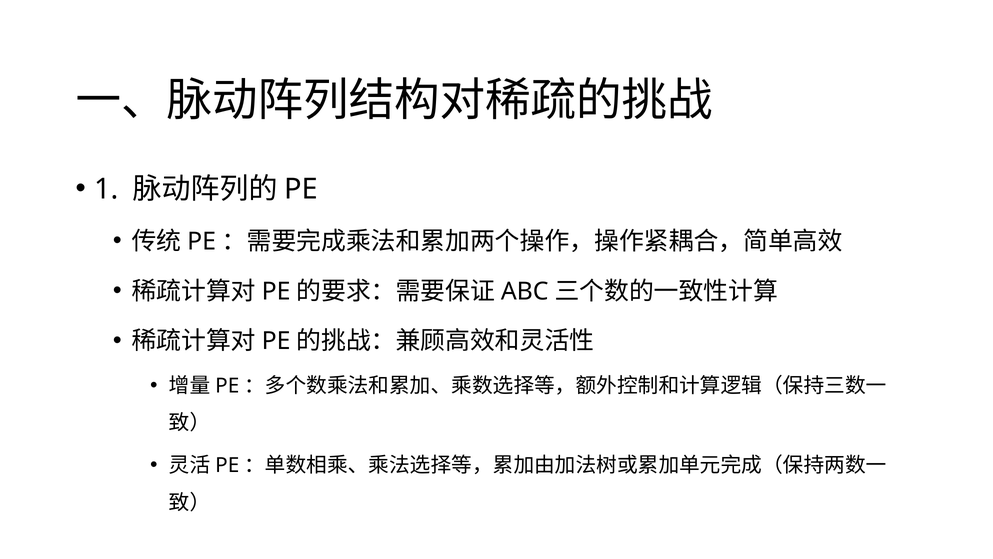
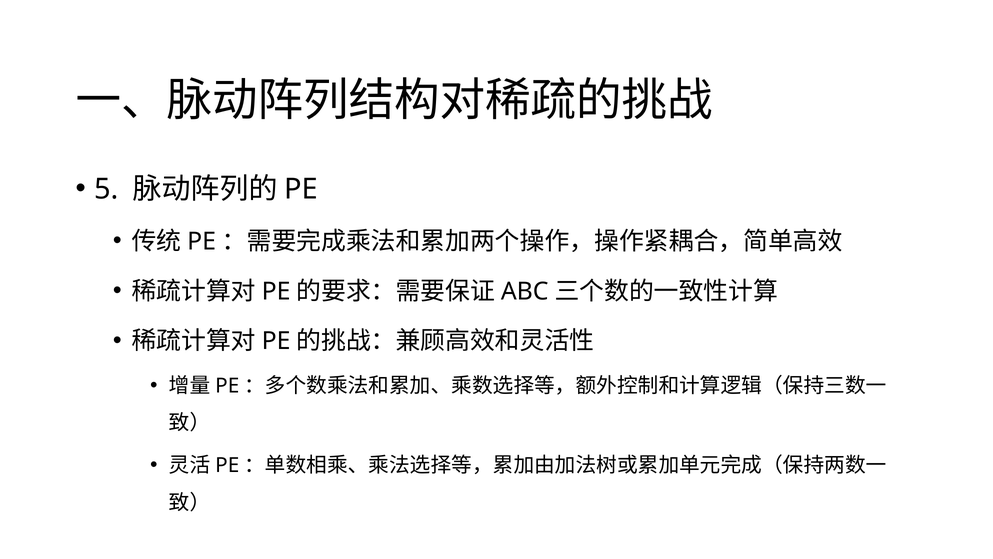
1: 1 -> 5
